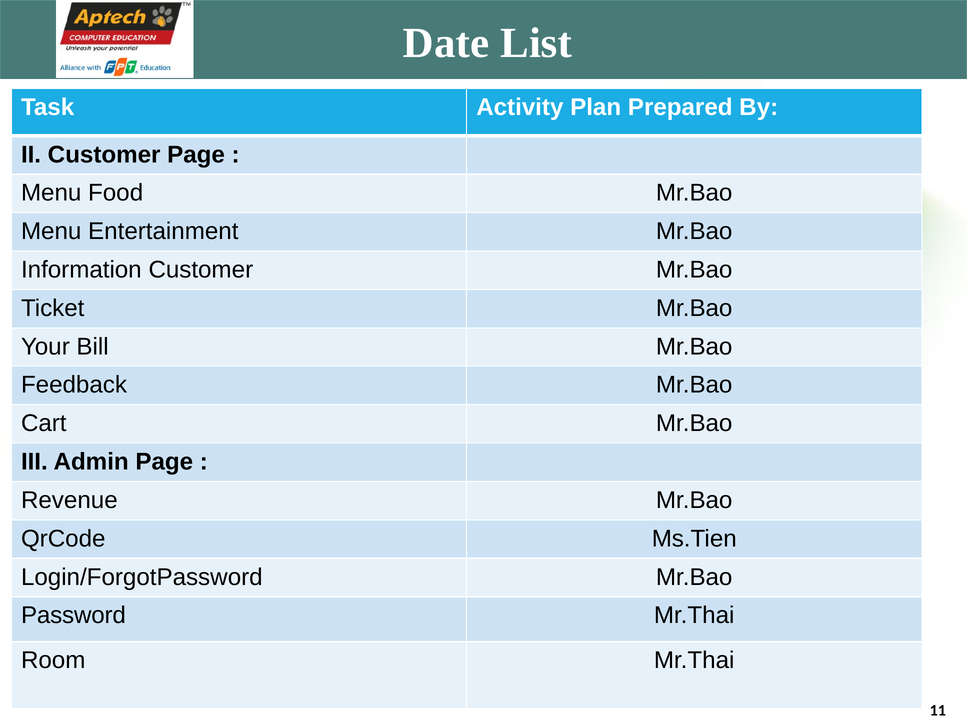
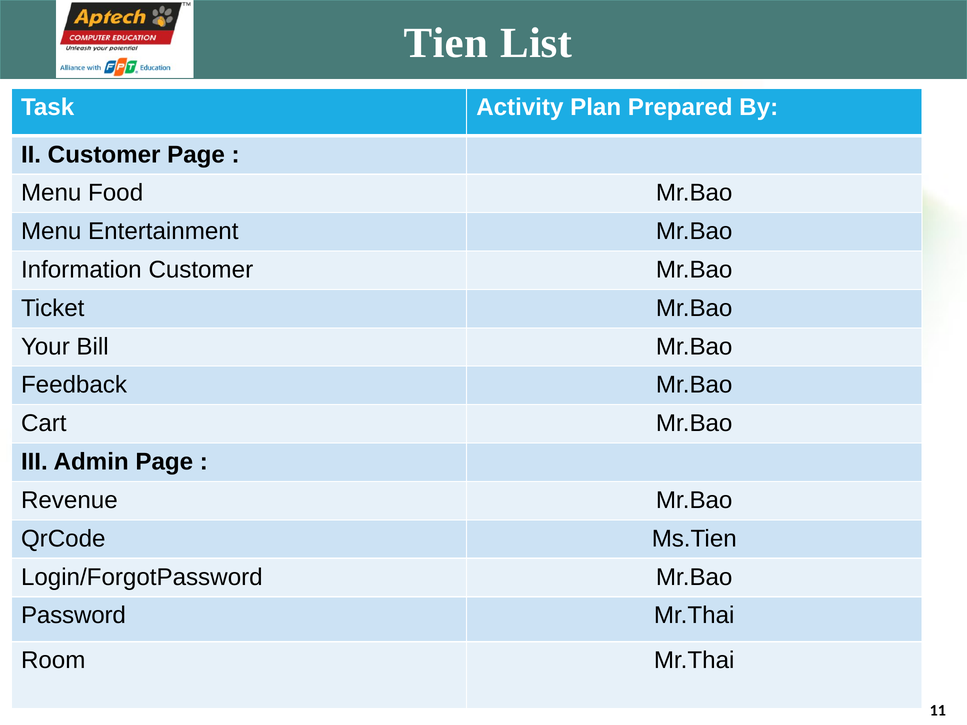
Date: Date -> Tien
